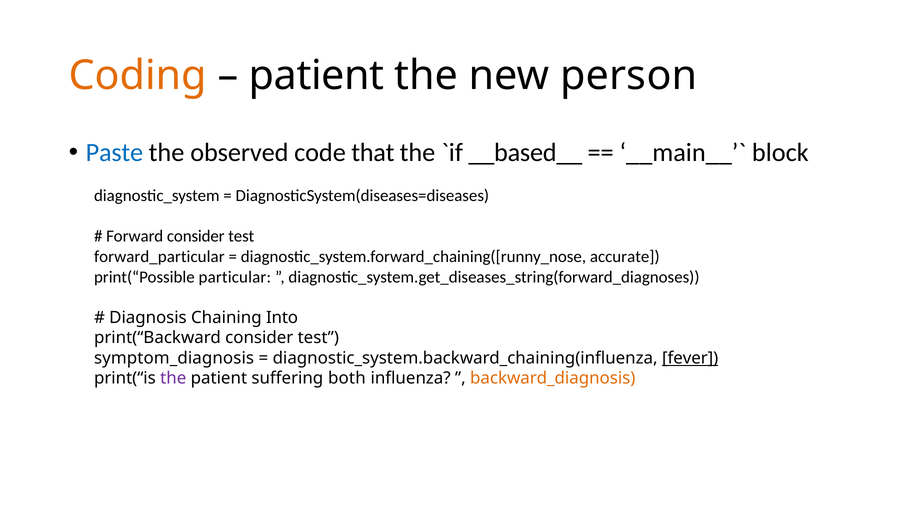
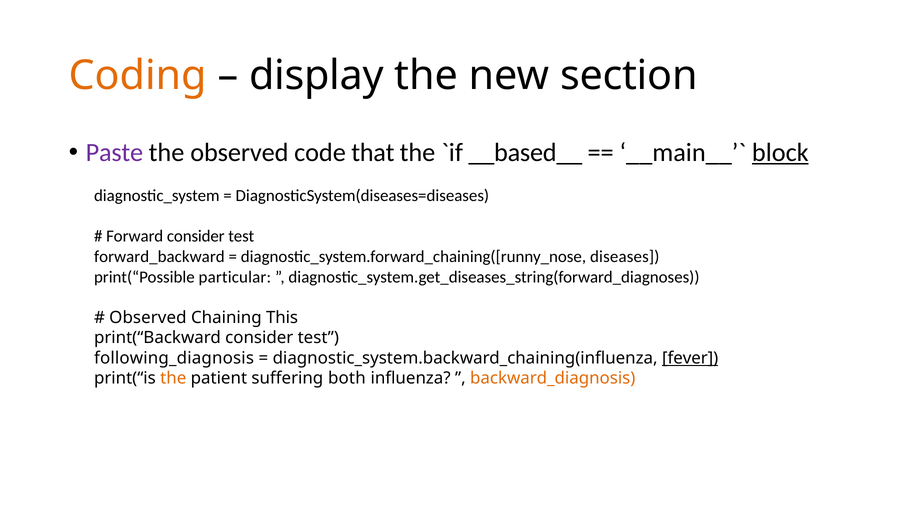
patient at (316, 76): patient -> display
person: person -> section
Paste colour: blue -> purple
block underline: none -> present
forward_particular: forward_particular -> forward_backward
accurate: accurate -> diseases
Diagnosis at (148, 318): Diagnosis -> Observed
Into: Into -> This
symptom_diagnosis: symptom_diagnosis -> following_diagnosis
the at (173, 379) colour: purple -> orange
